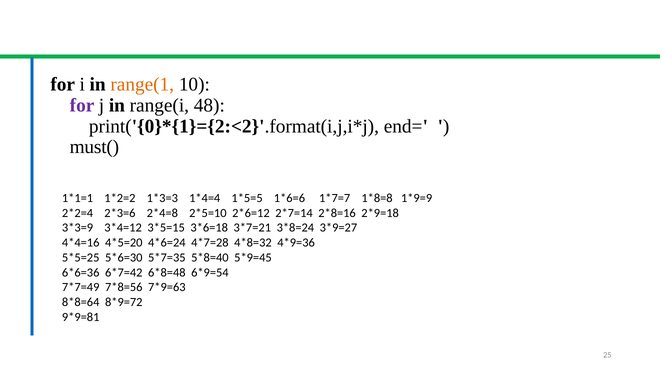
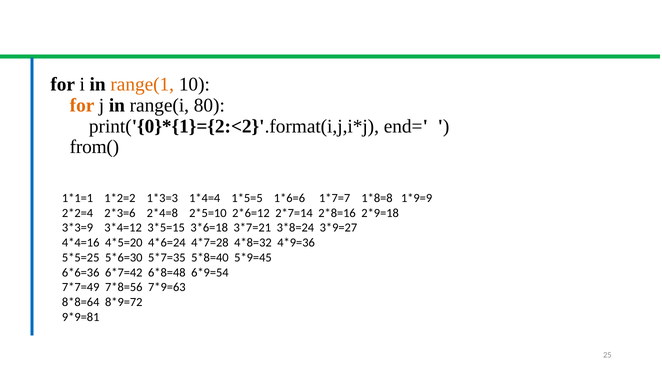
for at (82, 105) colour: purple -> orange
48: 48 -> 80
must(: must( -> from(
